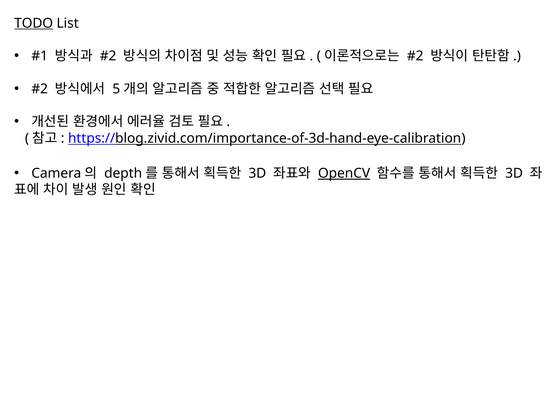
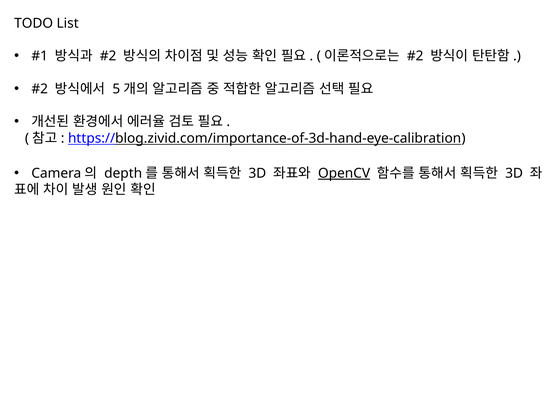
TODO underline: present -> none
